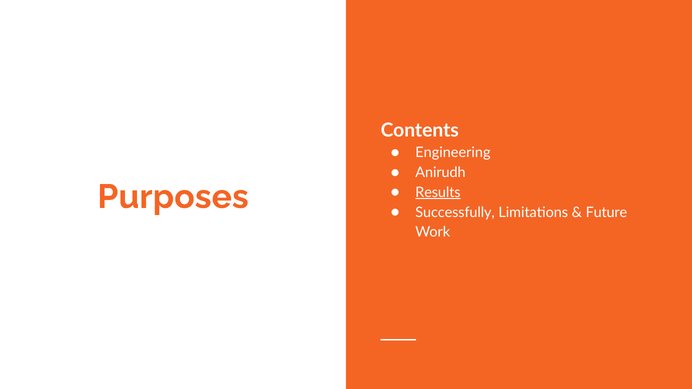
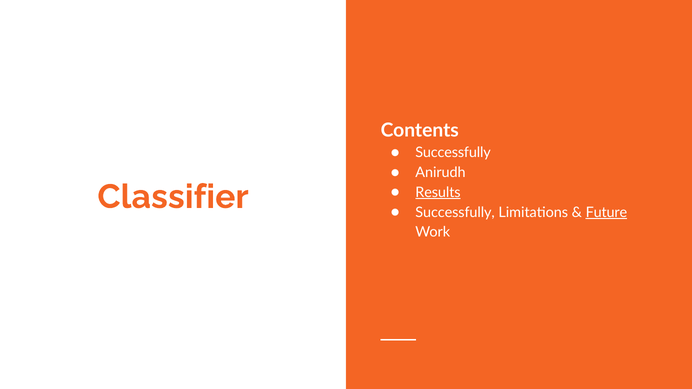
Engineering at (453, 153): Engineering -> Successfully
Purposes: Purposes -> Classifier
Future underline: none -> present
